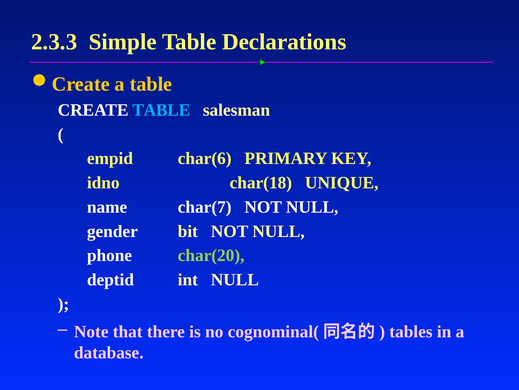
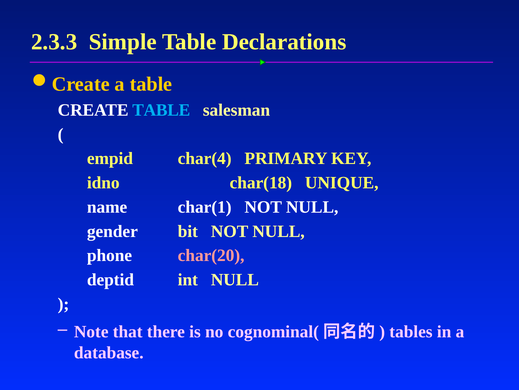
char(6: char(6 -> char(4
char(7: char(7 -> char(1
char(20 colour: light green -> pink
